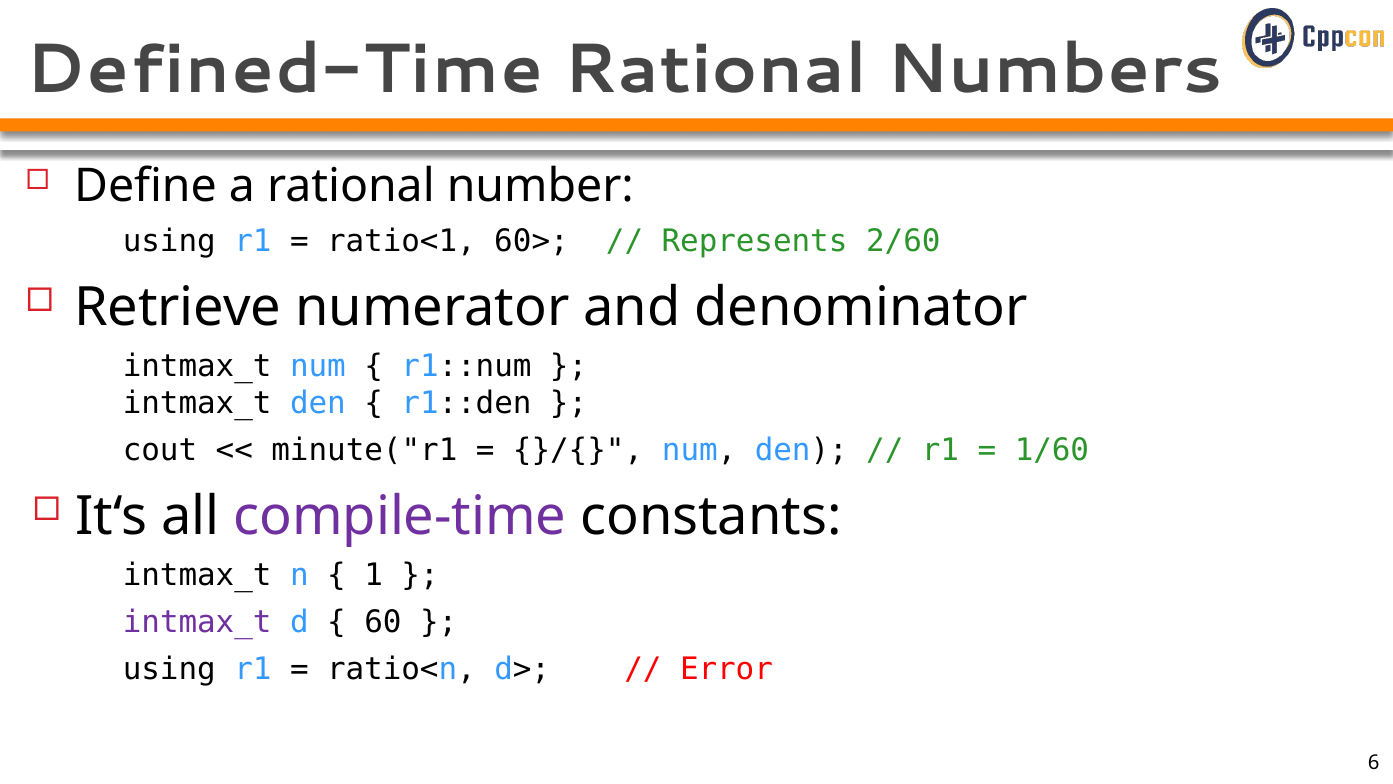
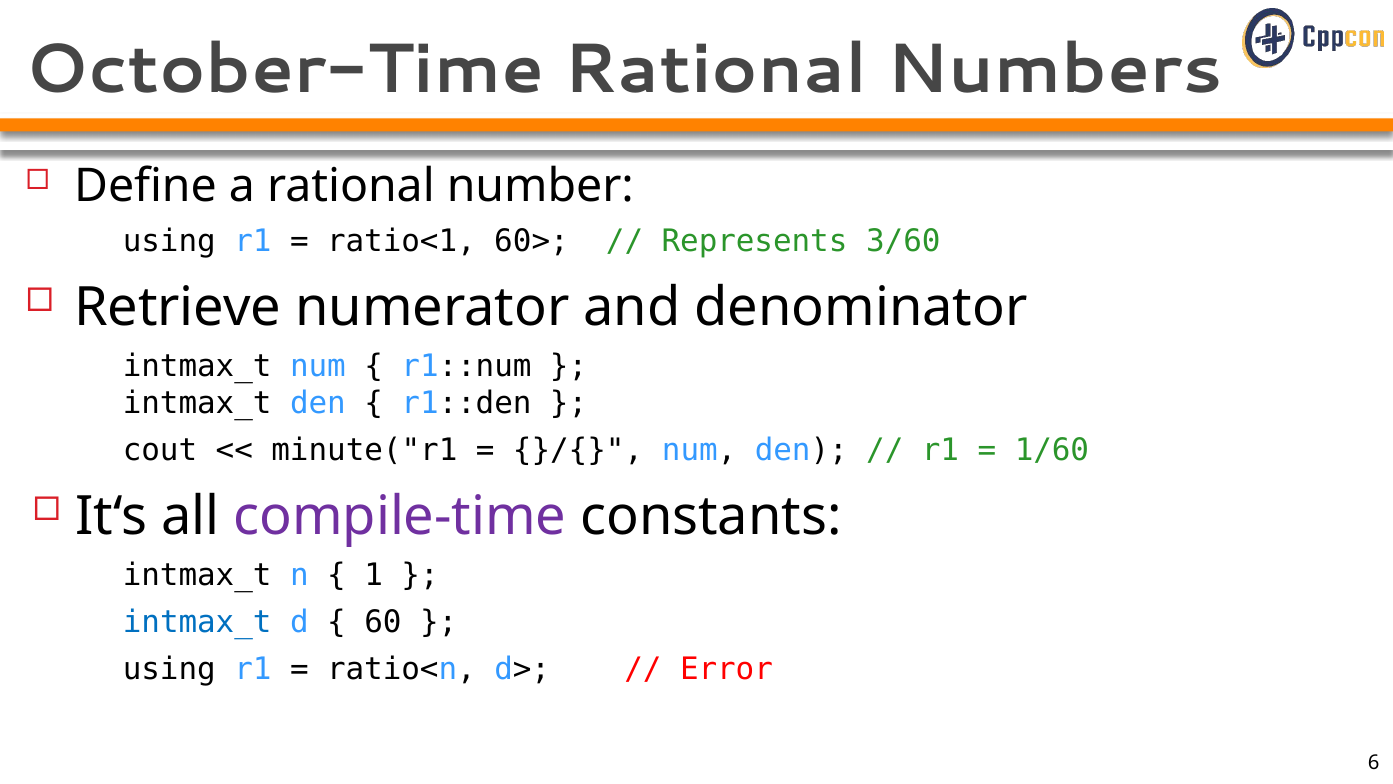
Defined-Time: Defined-Time -> October-Time
2/60: 2/60 -> 3/60
intmax_t at (197, 622) colour: purple -> blue
